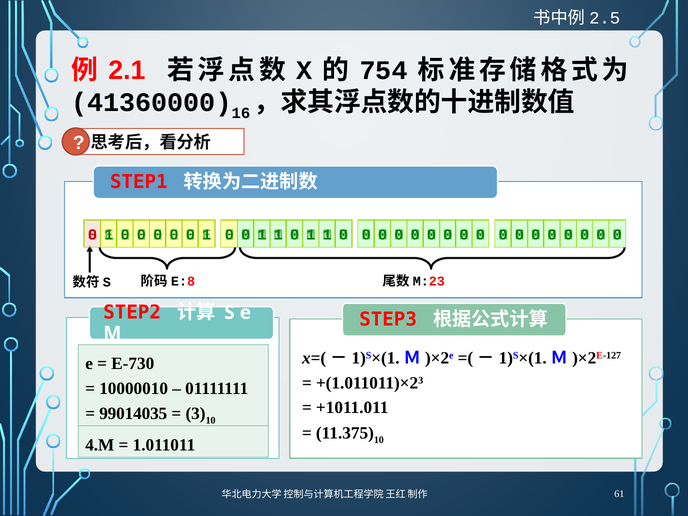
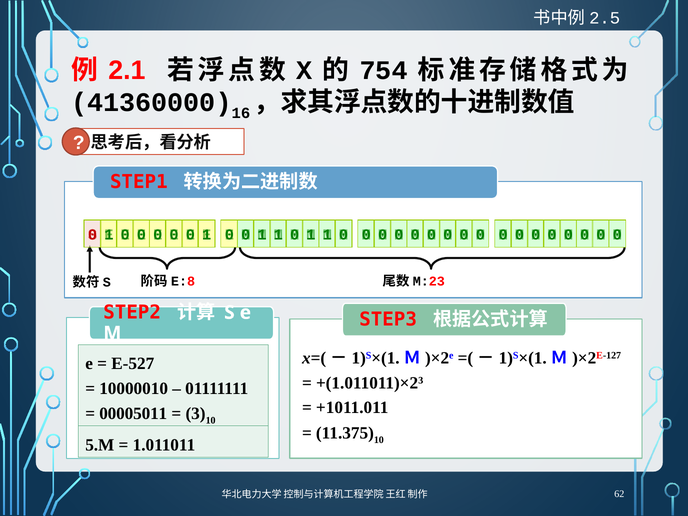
E-730: E-730 -> E-527
99014035: 99014035 -> 00005011
4.M: 4.M -> 5.M
61: 61 -> 62
